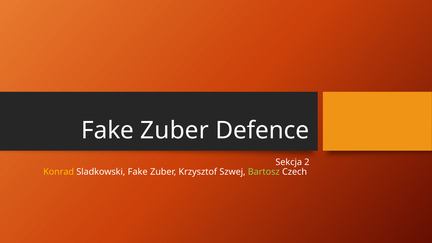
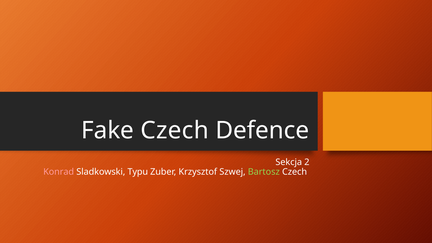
Zuber at (175, 131): Zuber -> Czech
Konrad colour: yellow -> pink
Sladkowski Fake: Fake -> Typu
